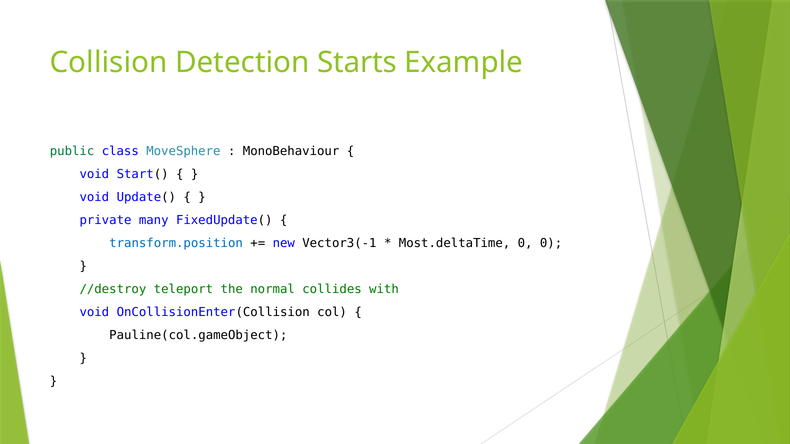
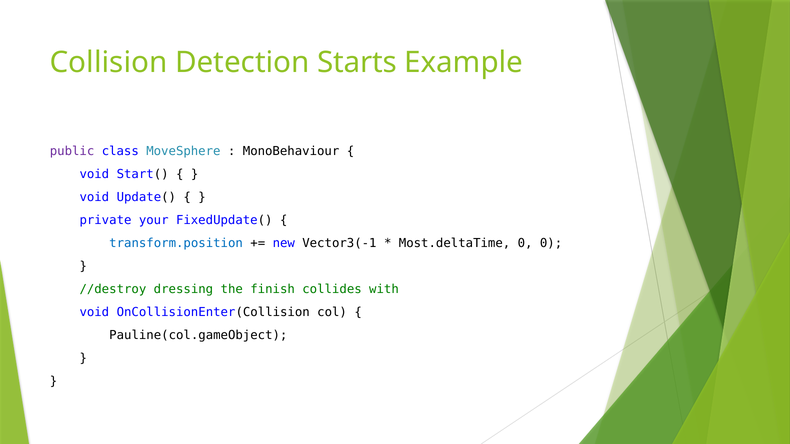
public colour: green -> purple
many: many -> your
teleport: teleport -> dressing
normal: normal -> finish
